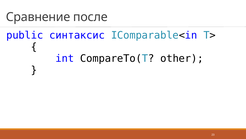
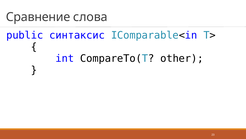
после: после -> слова
